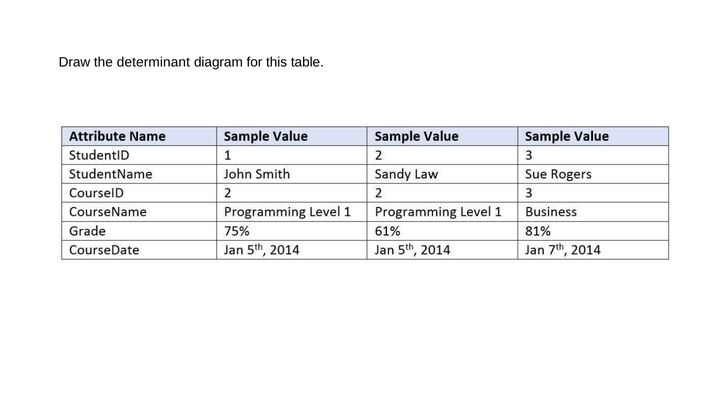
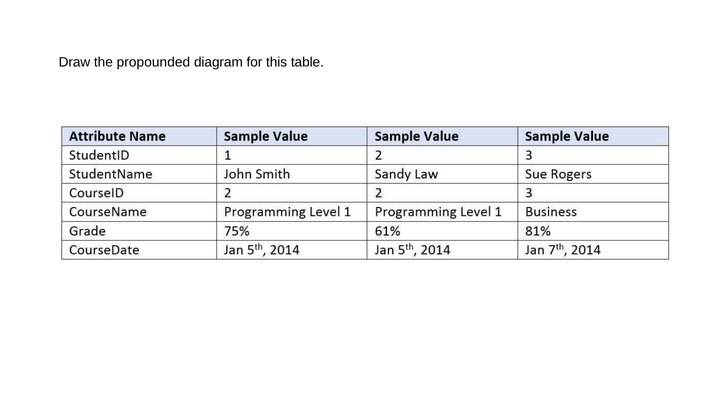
determinant: determinant -> propounded
